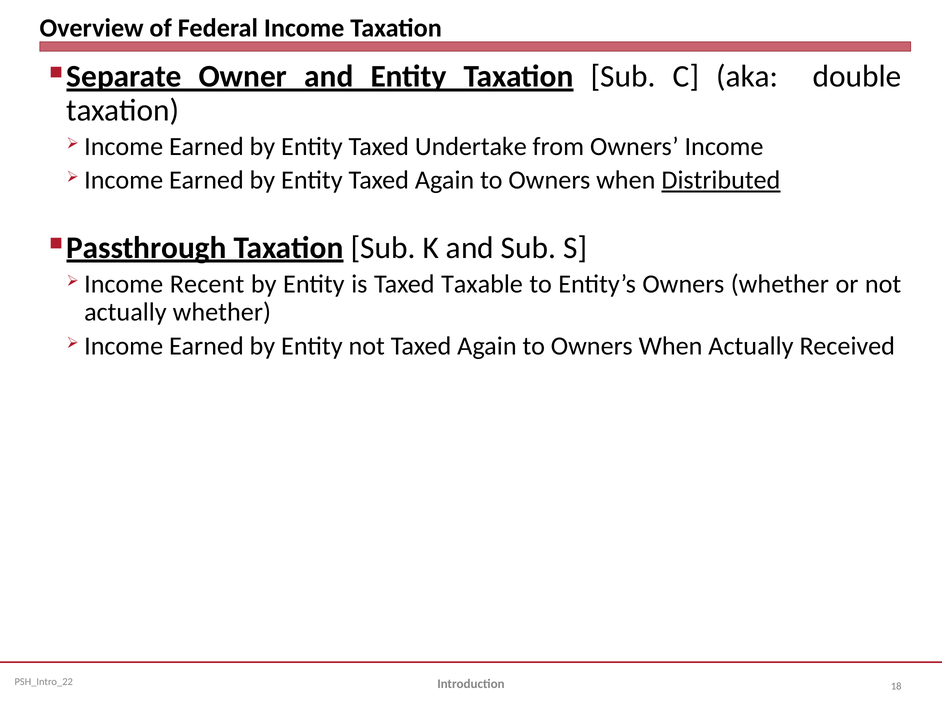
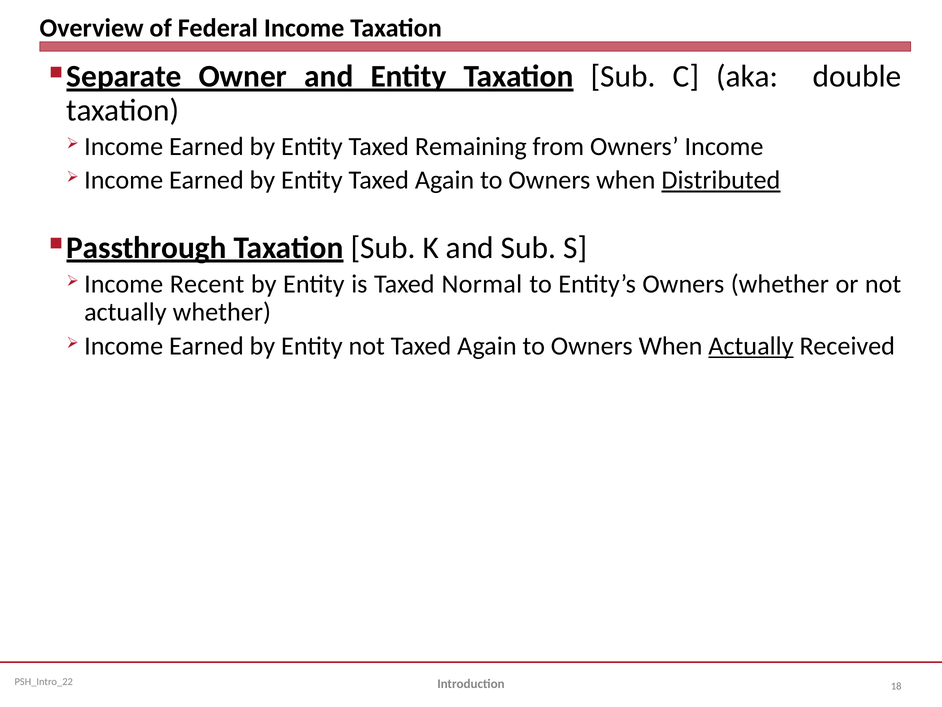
Undertake: Undertake -> Remaining
Taxable: Taxable -> Normal
Actually at (751, 346) underline: none -> present
